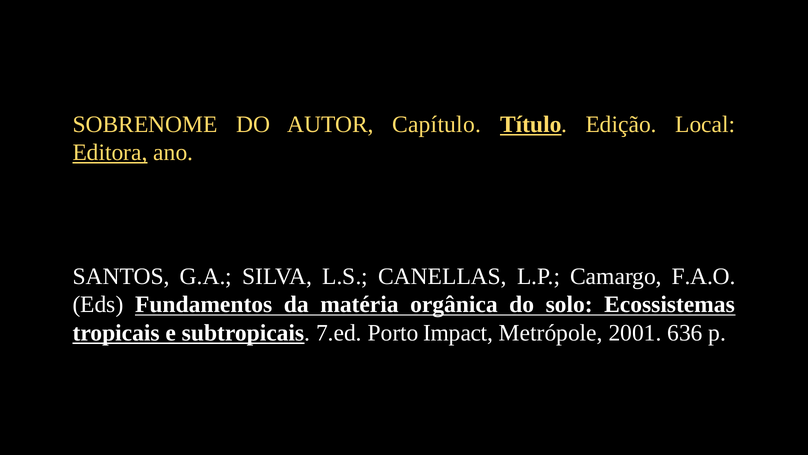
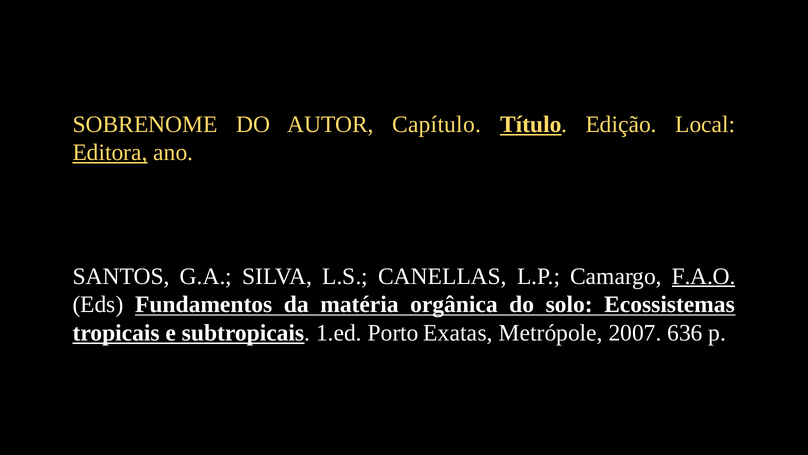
F.A.O underline: none -> present
7.ed: 7.ed -> 1.ed
Impact: Impact -> Exatas
2001: 2001 -> 2007
